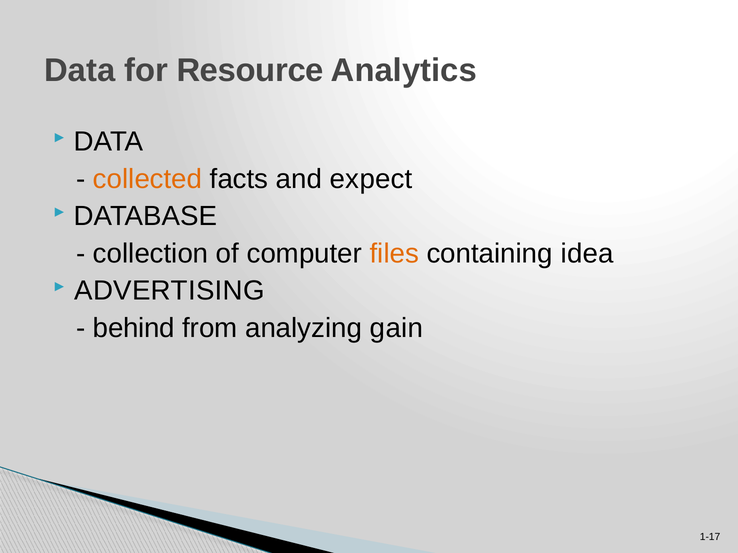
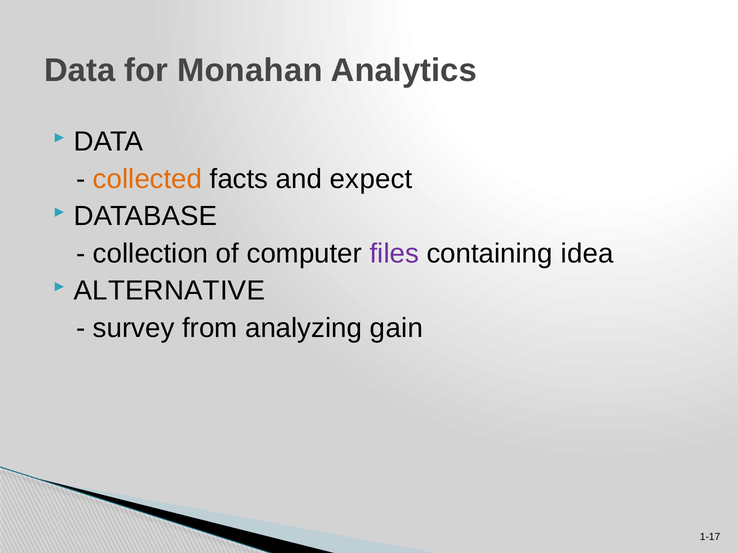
Resource: Resource -> Monahan
files colour: orange -> purple
ADVERTISING: ADVERTISING -> ALTERNATIVE
behind: behind -> survey
